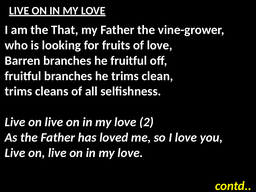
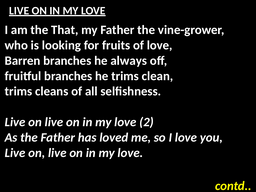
he fruitful: fruitful -> always
